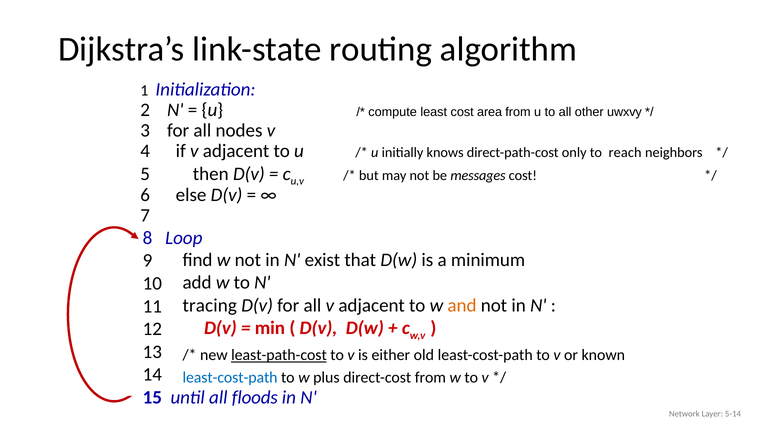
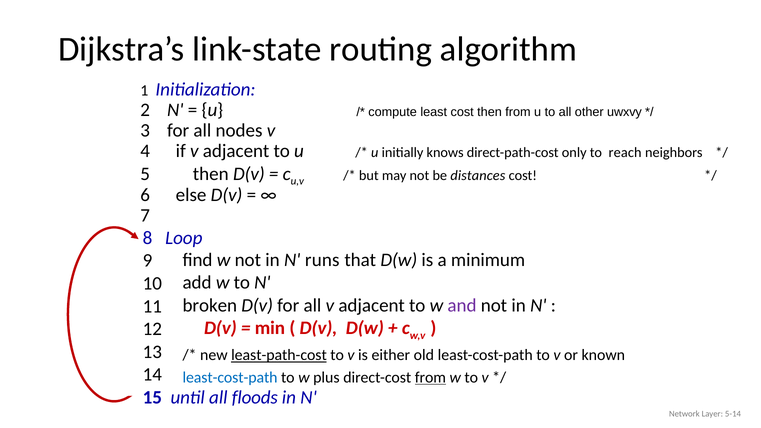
cost area: area -> then
messages: messages -> distances
exist: exist -> runs
tracing: tracing -> broken
and colour: orange -> purple
from at (430, 377) underline: none -> present
